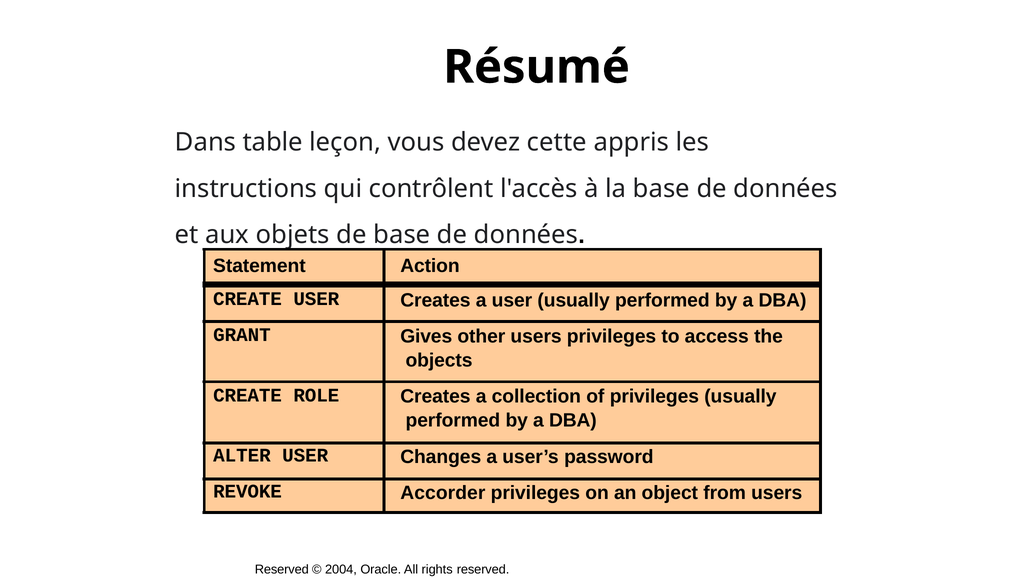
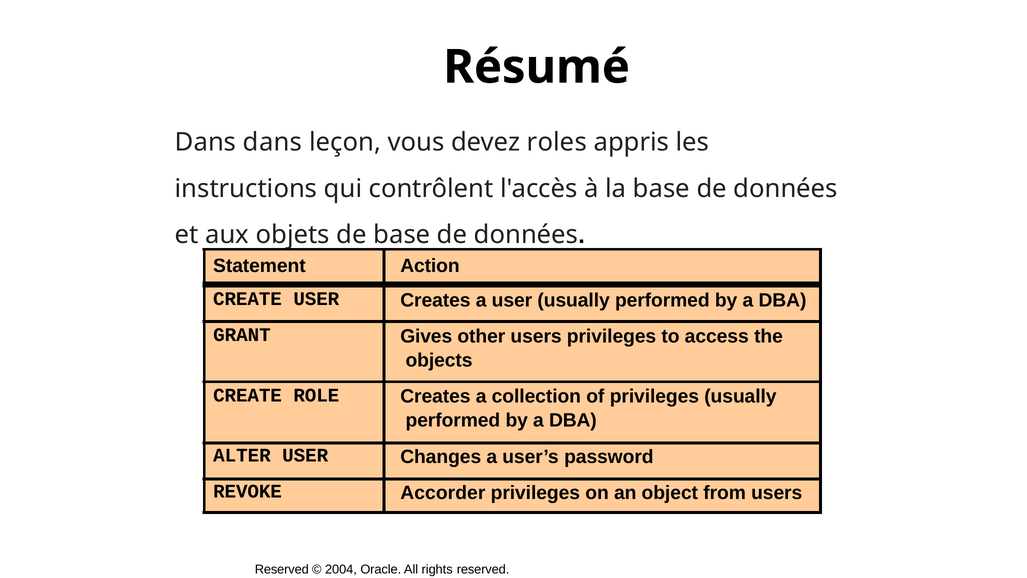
Dans table: table -> dans
cette: cette -> roles
